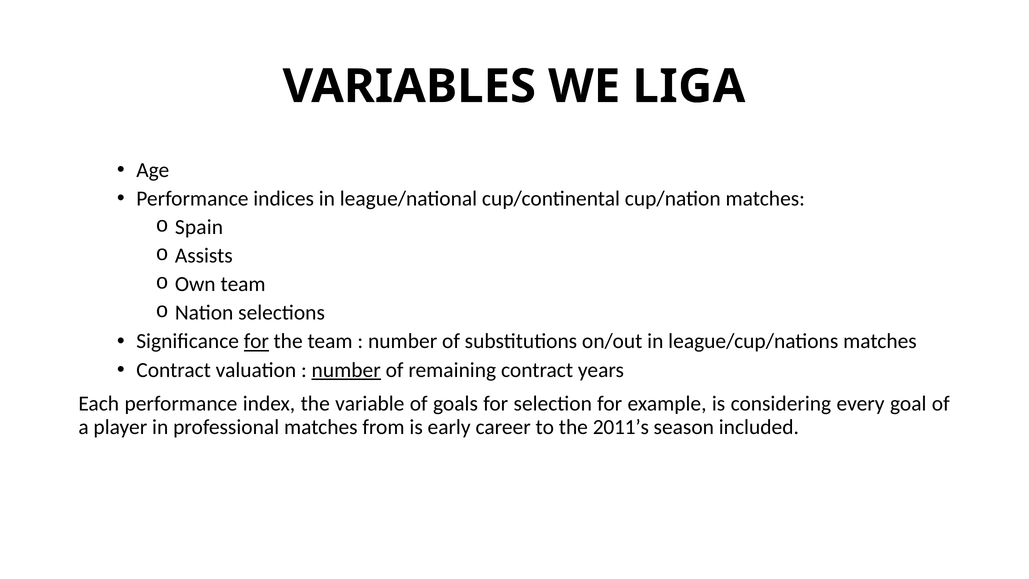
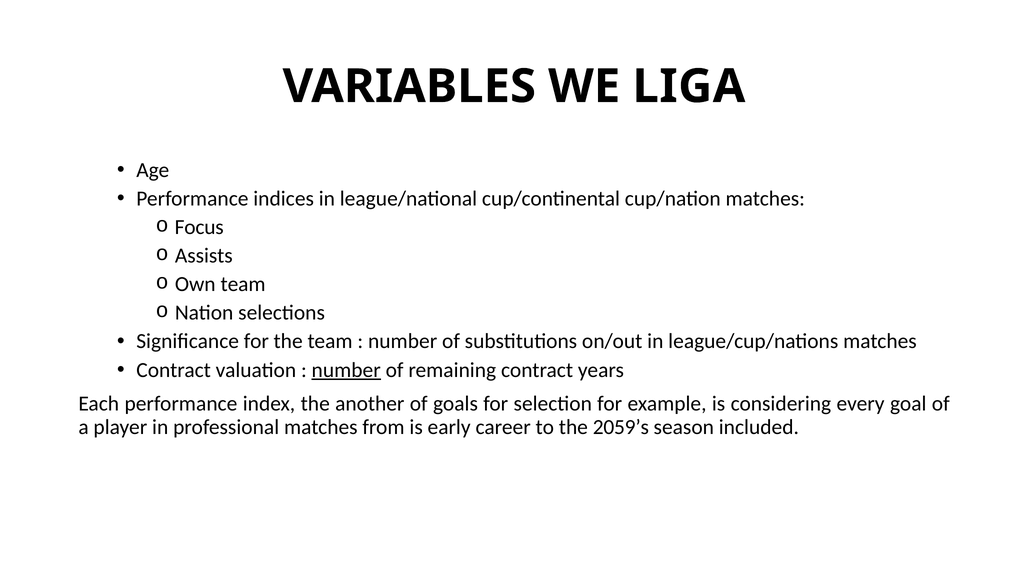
Spain: Spain -> Focus
for at (256, 341) underline: present -> none
variable: variable -> another
2011’s: 2011’s -> 2059’s
